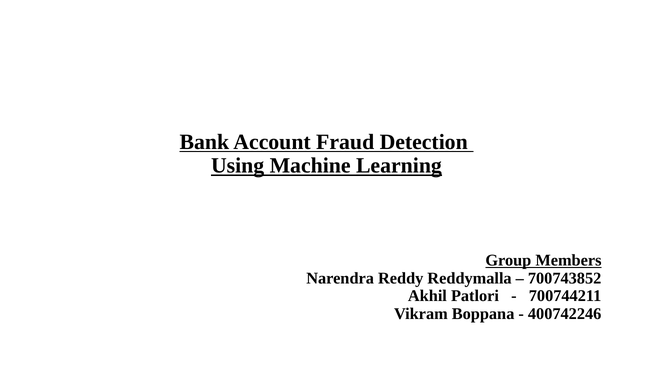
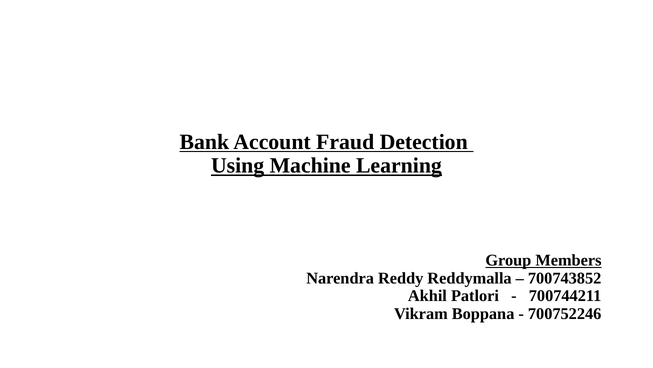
400742246: 400742246 -> 700752246
